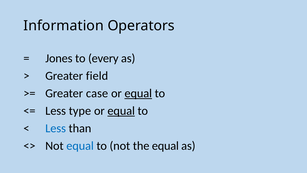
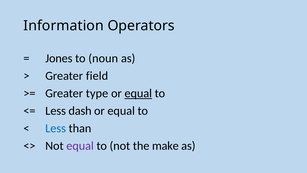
every: every -> noun
case: case -> type
type: type -> dash
equal at (121, 111) underline: present -> none
equal at (80, 146) colour: blue -> purple
the equal: equal -> make
